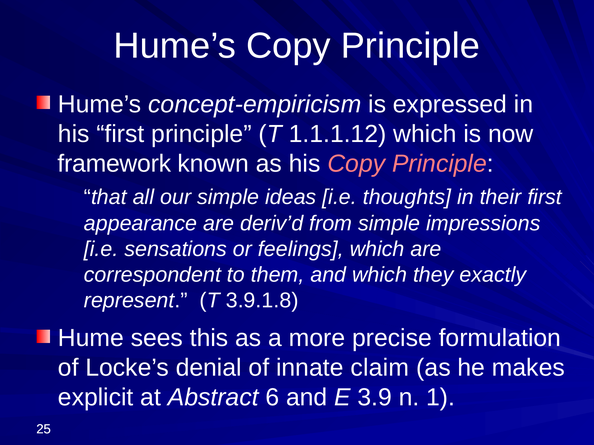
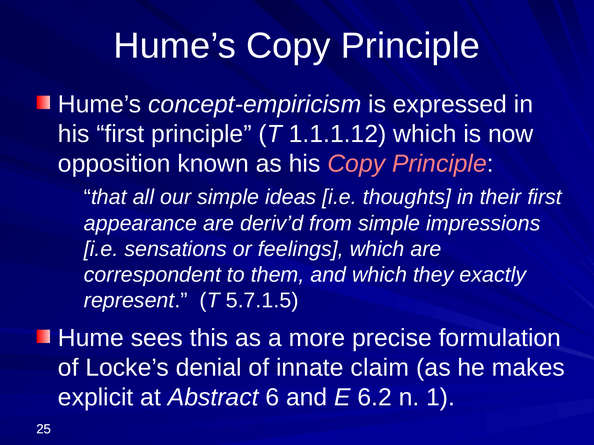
framework: framework -> opposition
3.9.1.8: 3.9.1.8 -> 5.7.1.5
3.9: 3.9 -> 6.2
